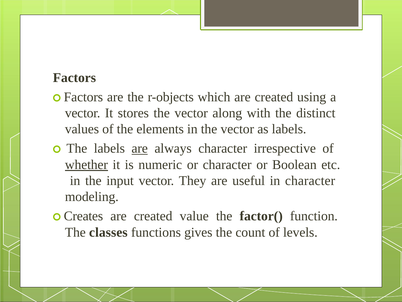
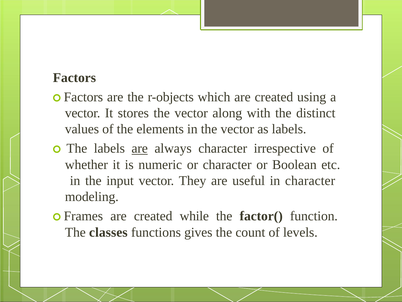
whether underline: present -> none
Creates: Creates -> Frames
value: value -> while
